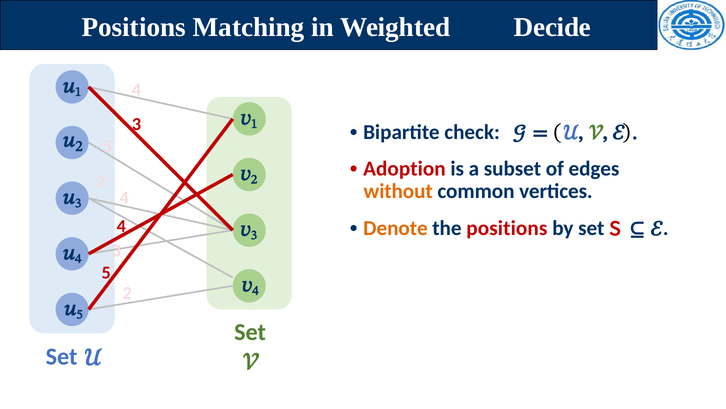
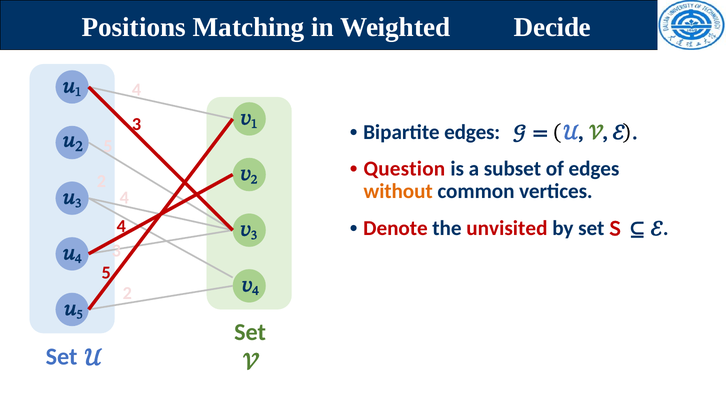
Bipartite check: check -> edges
Adoption: Adoption -> Question
Denote colour: orange -> red
the positions: positions -> unvisited
